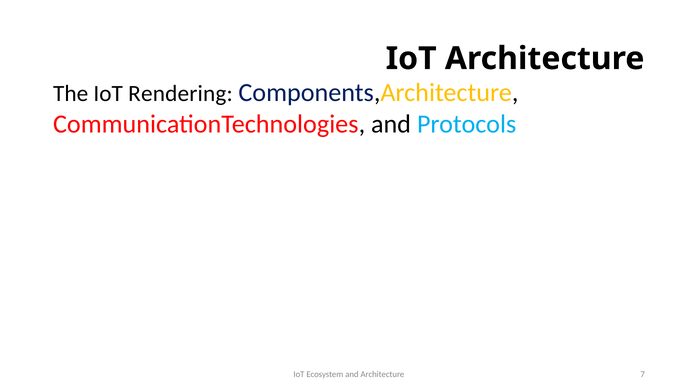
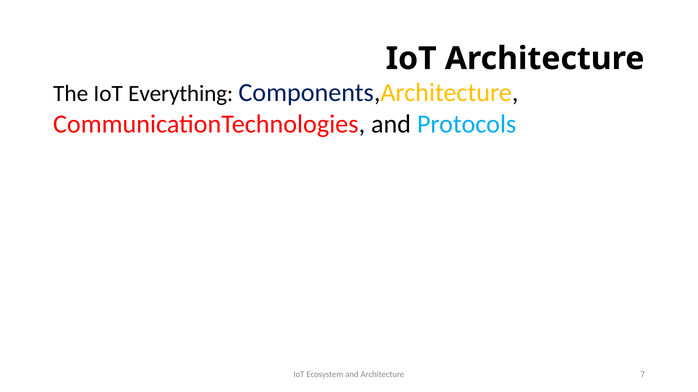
Rendering: Rendering -> Everything
